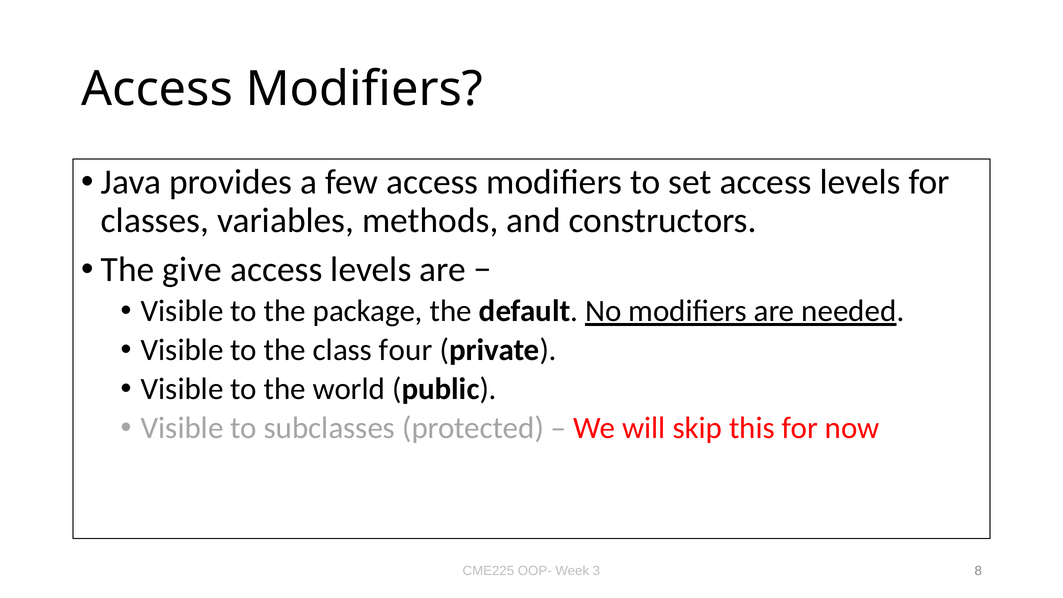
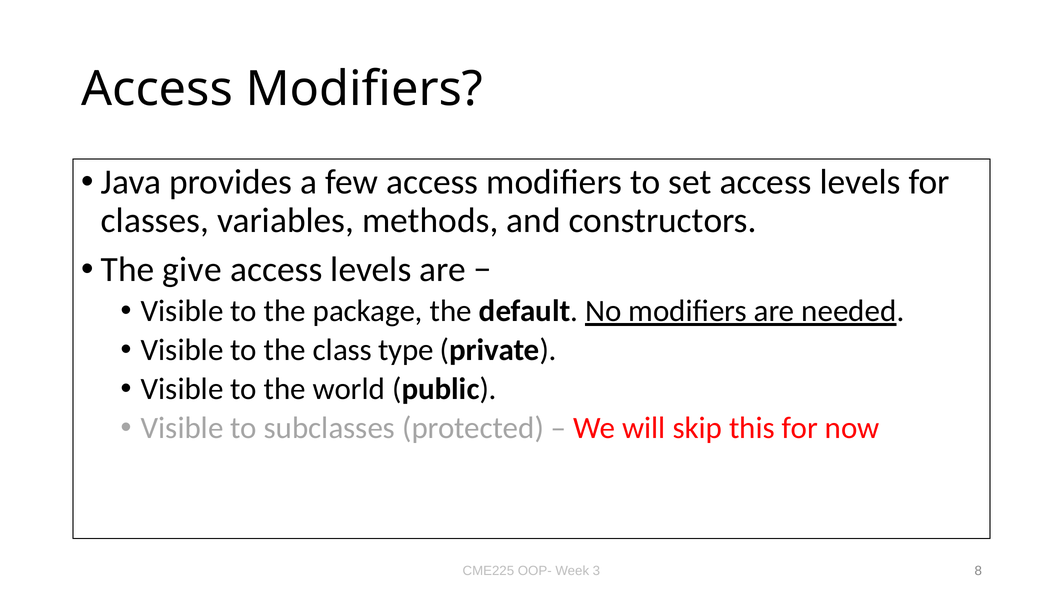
four: four -> type
